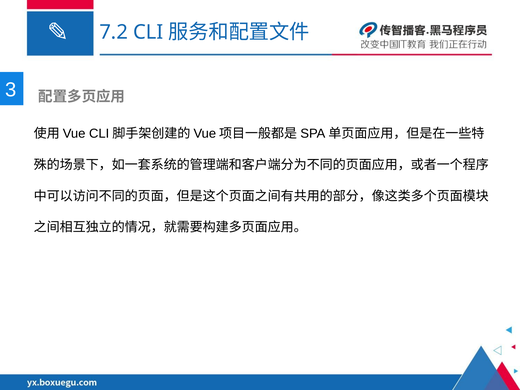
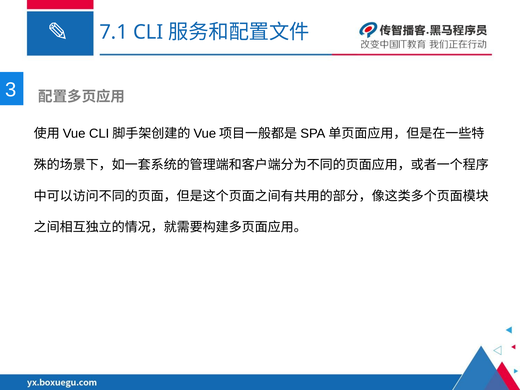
7.2: 7.2 -> 7.1
